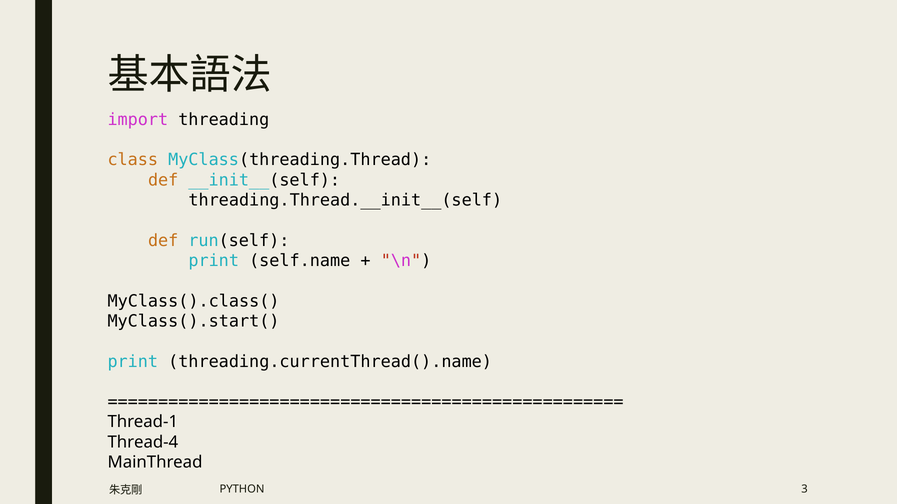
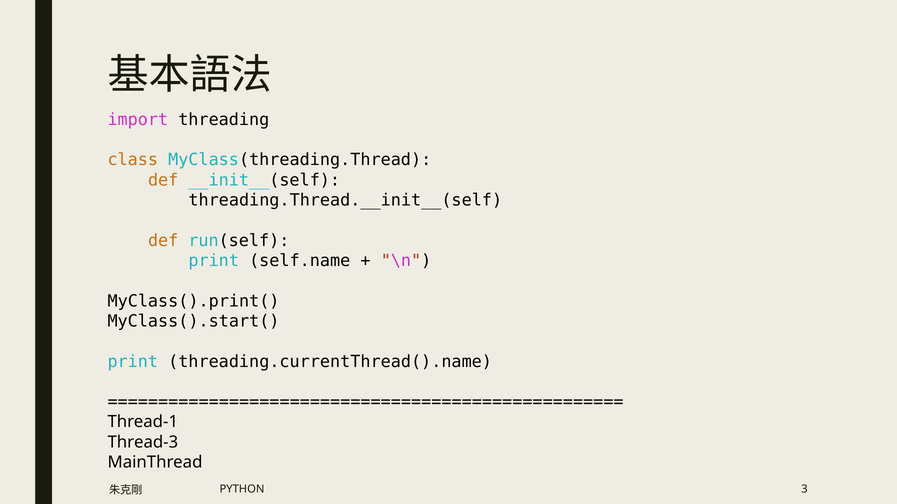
MyClass().class(: MyClass().class( -> MyClass().print(
Thread-4: Thread-4 -> Thread-3
